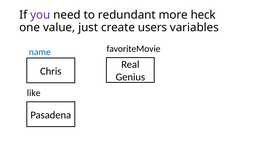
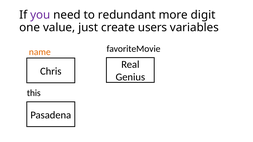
heck: heck -> digit
name colour: blue -> orange
like: like -> this
